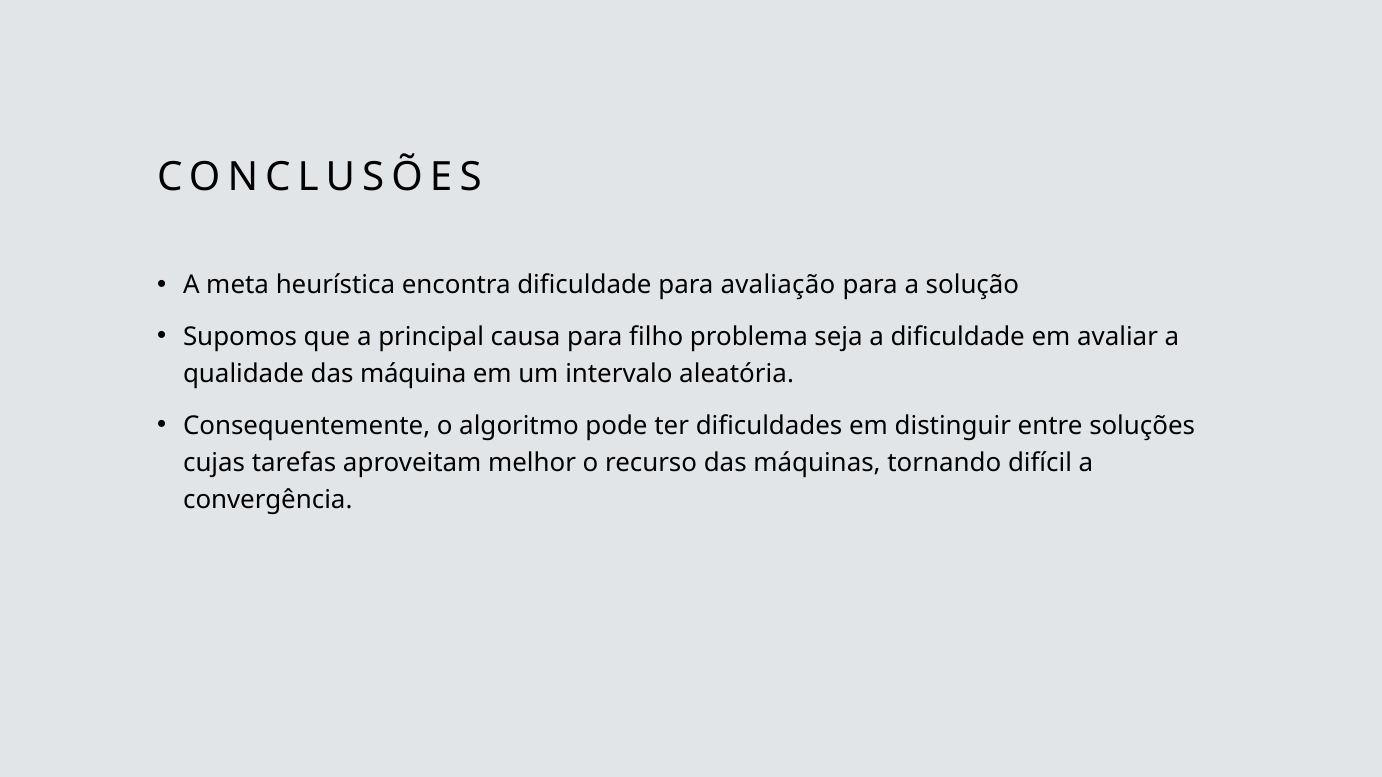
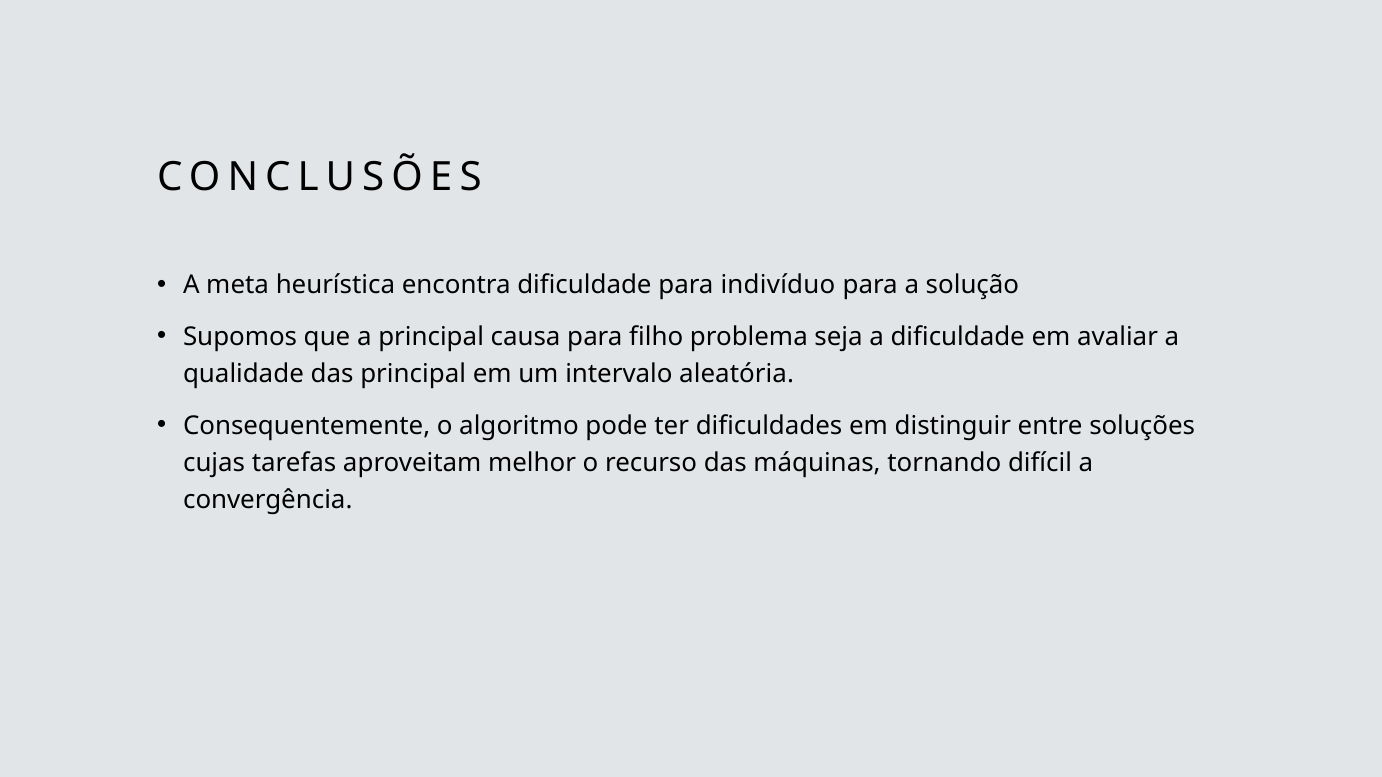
avaliação: avaliação -> indivíduo
das máquina: máquina -> principal
